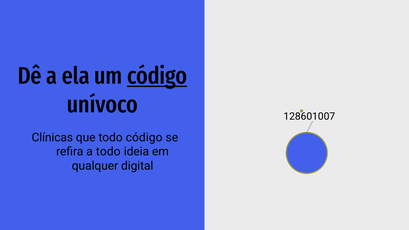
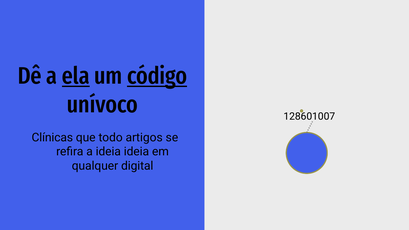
ela underline: none -> present
todo código: código -> artigos
a todo: todo -> ideia
